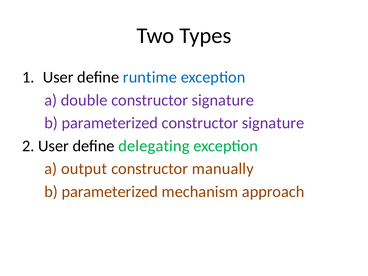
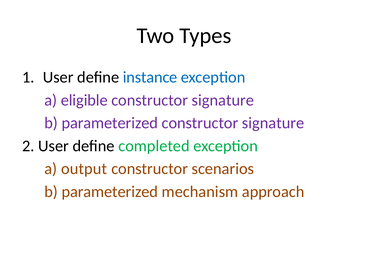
runtime: runtime -> instance
double: double -> eligible
delegating: delegating -> completed
manually: manually -> scenarios
